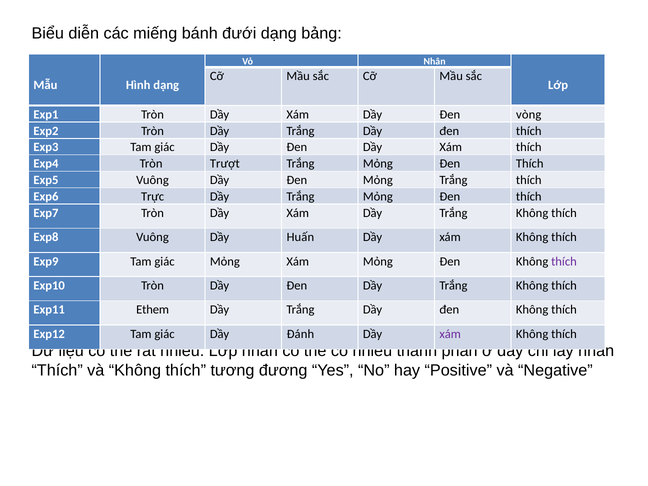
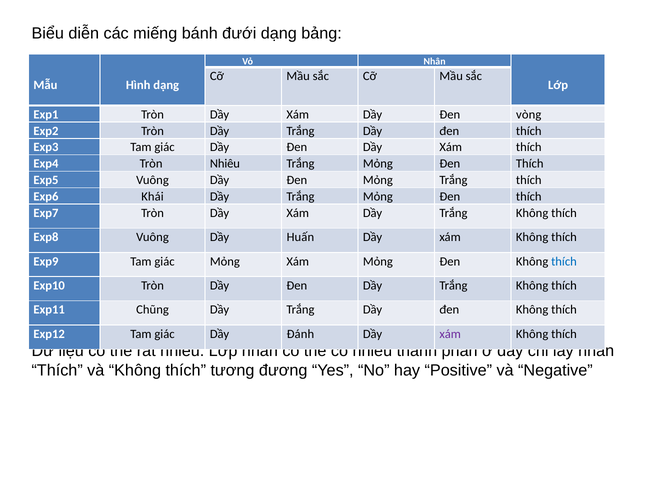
Trượt: Trượt -> Nhiêu
Trực: Trực -> Khái
thích at (564, 261) colour: purple -> blue
Ethem: Ethem -> Chũng
